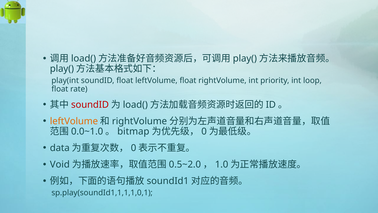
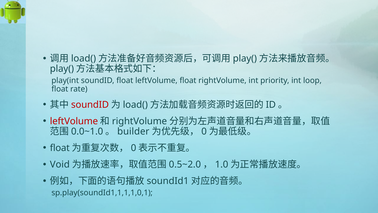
leftVolume at (74, 121) colour: orange -> red
bitmap: bitmap -> builder
data at (60, 148): data -> float
